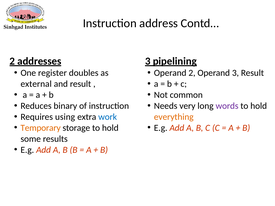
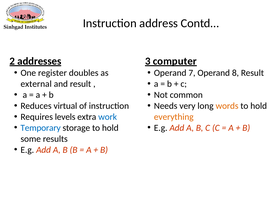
pipelining: pipelining -> computer
Operand 2: 2 -> 7
Operand 3: 3 -> 8
binary: binary -> virtual
words colour: purple -> orange
using: using -> levels
Temporary colour: orange -> blue
